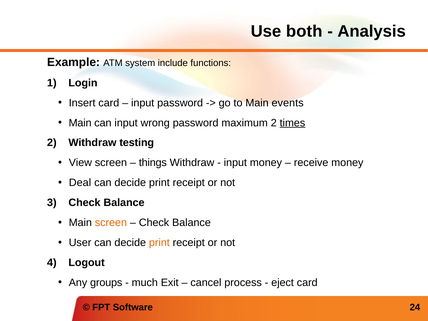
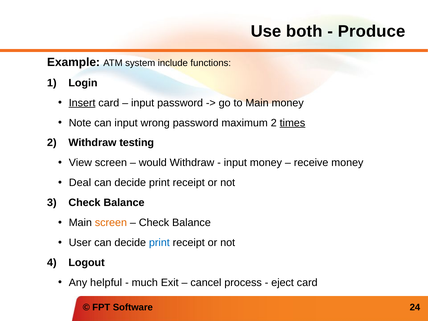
Analysis: Analysis -> Produce
Insert underline: none -> present
Main events: events -> money
Main at (80, 123): Main -> Note
things: things -> would
print at (159, 243) colour: orange -> blue
groups: groups -> helpful
